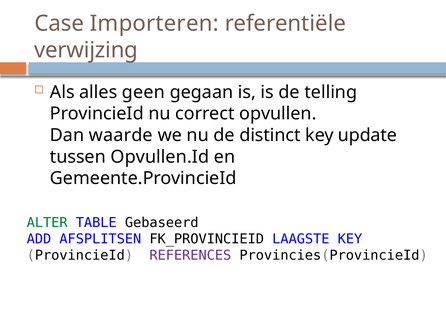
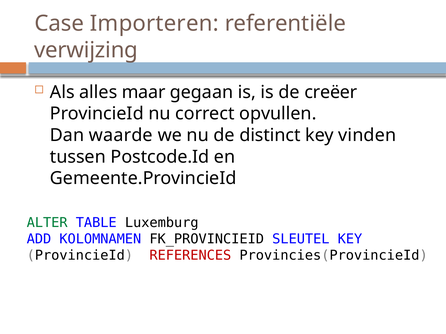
geen: geen -> maar
telling: telling -> creëer
update: update -> vinden
Opvullen.Id: Opvullen.Id -> Postcode.Id
Gebaseerd: Gebaseerd -> Luxemburg
AFSPLITSEN: AFSPLITSEN -> KOLOMNAMEN
LAAGSTE: LAAGSTE -> SLEUTEL
REFERENCES colour: purple -> red
